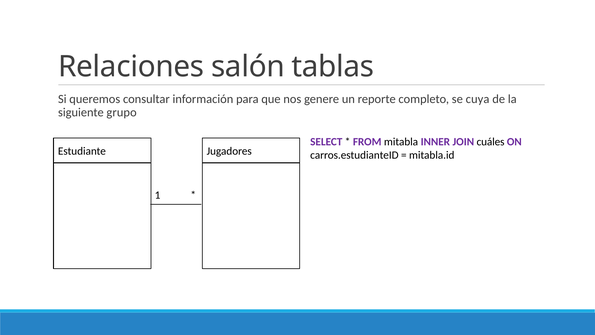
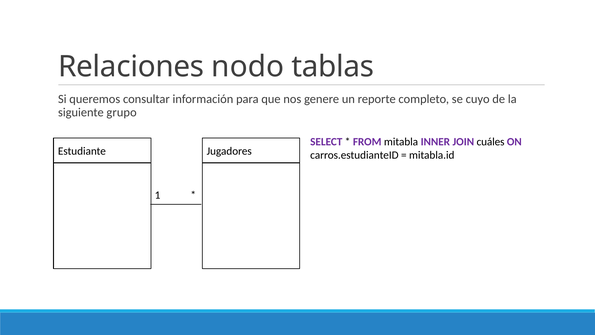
salón: salón -> nodo
cuya: cuya -> cuyo
